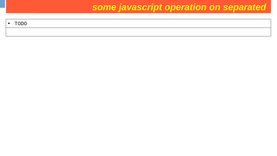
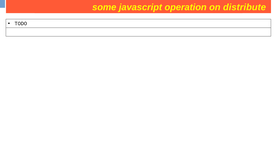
separated: separated -> distribute
